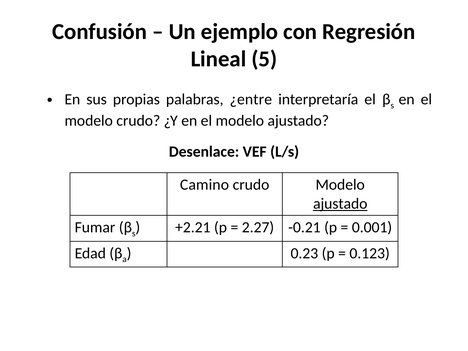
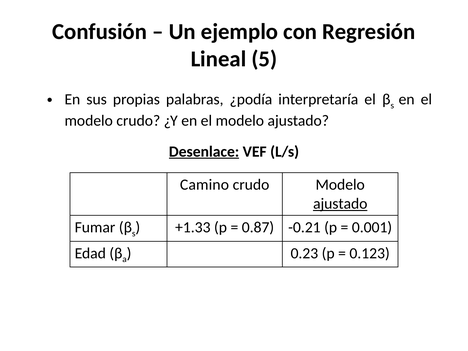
¿entre: ¿entre -> ¿podía
Desenlace underline: none -> present
+2.21: +2.21 -> +1.33
2.27: 2.27 -> 0.87
